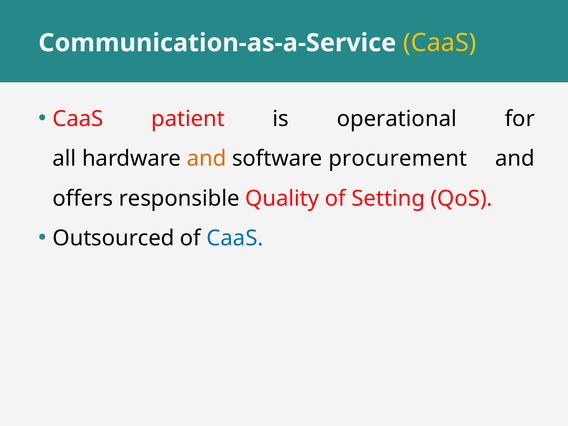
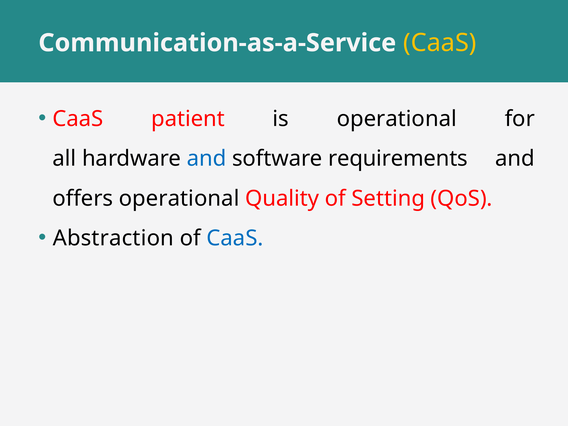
and at (207, 159) colour: orange -> blue
procurement: procurement -> requirements
offers responsible: responsible -> operational
Outsourced: Outsourced -> Abstraction
